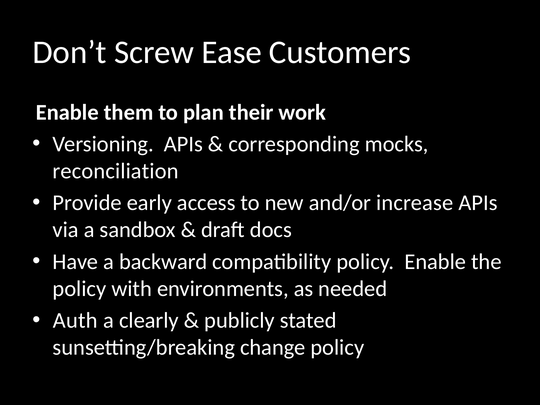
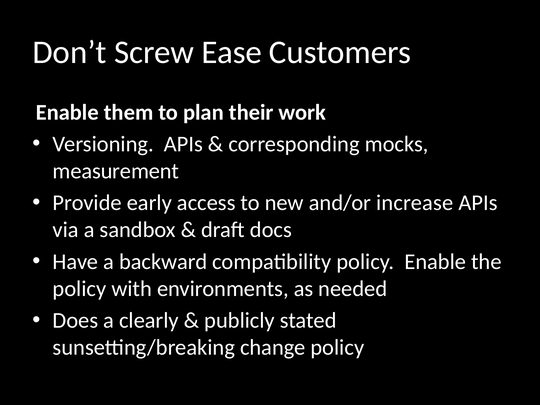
reconciliation: reconciliation -> measurement
Auth: Auth -> Does
